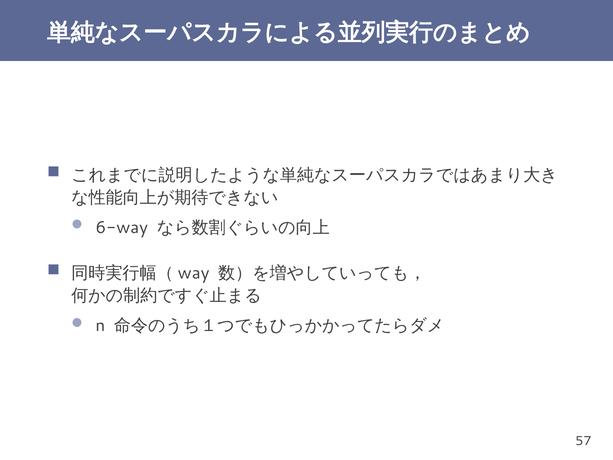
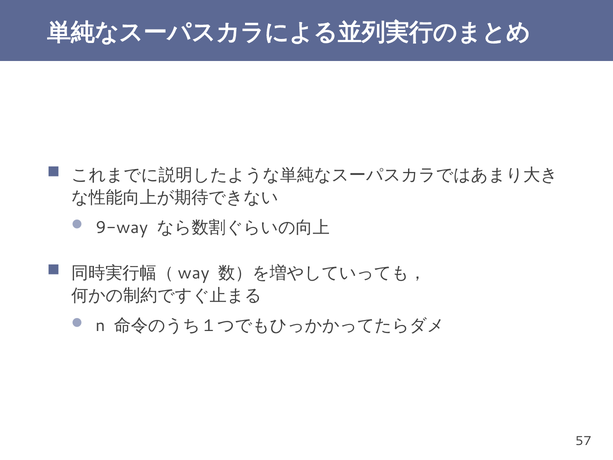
6-way: 6-way -> 9-way
